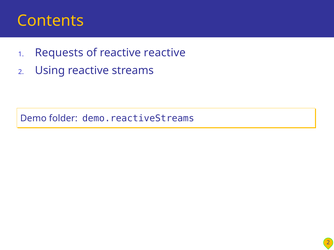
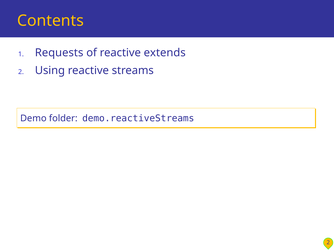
reactive reactive: reactive -> extends
